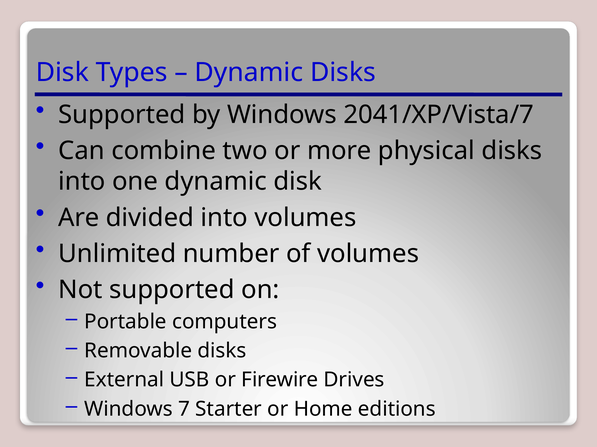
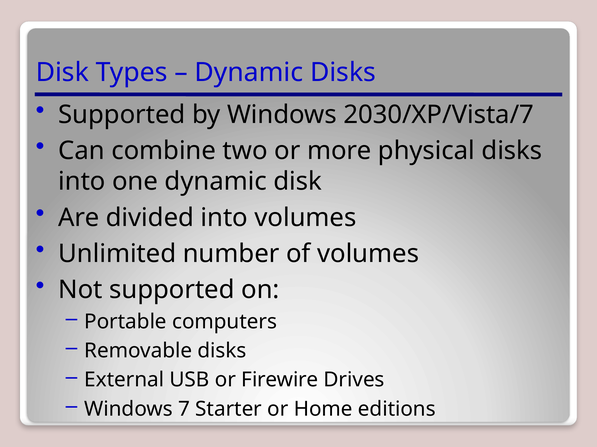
2041/XP/Vista/7: 2041/XP/Vista/7 -> 2030/XP/Vista/7
